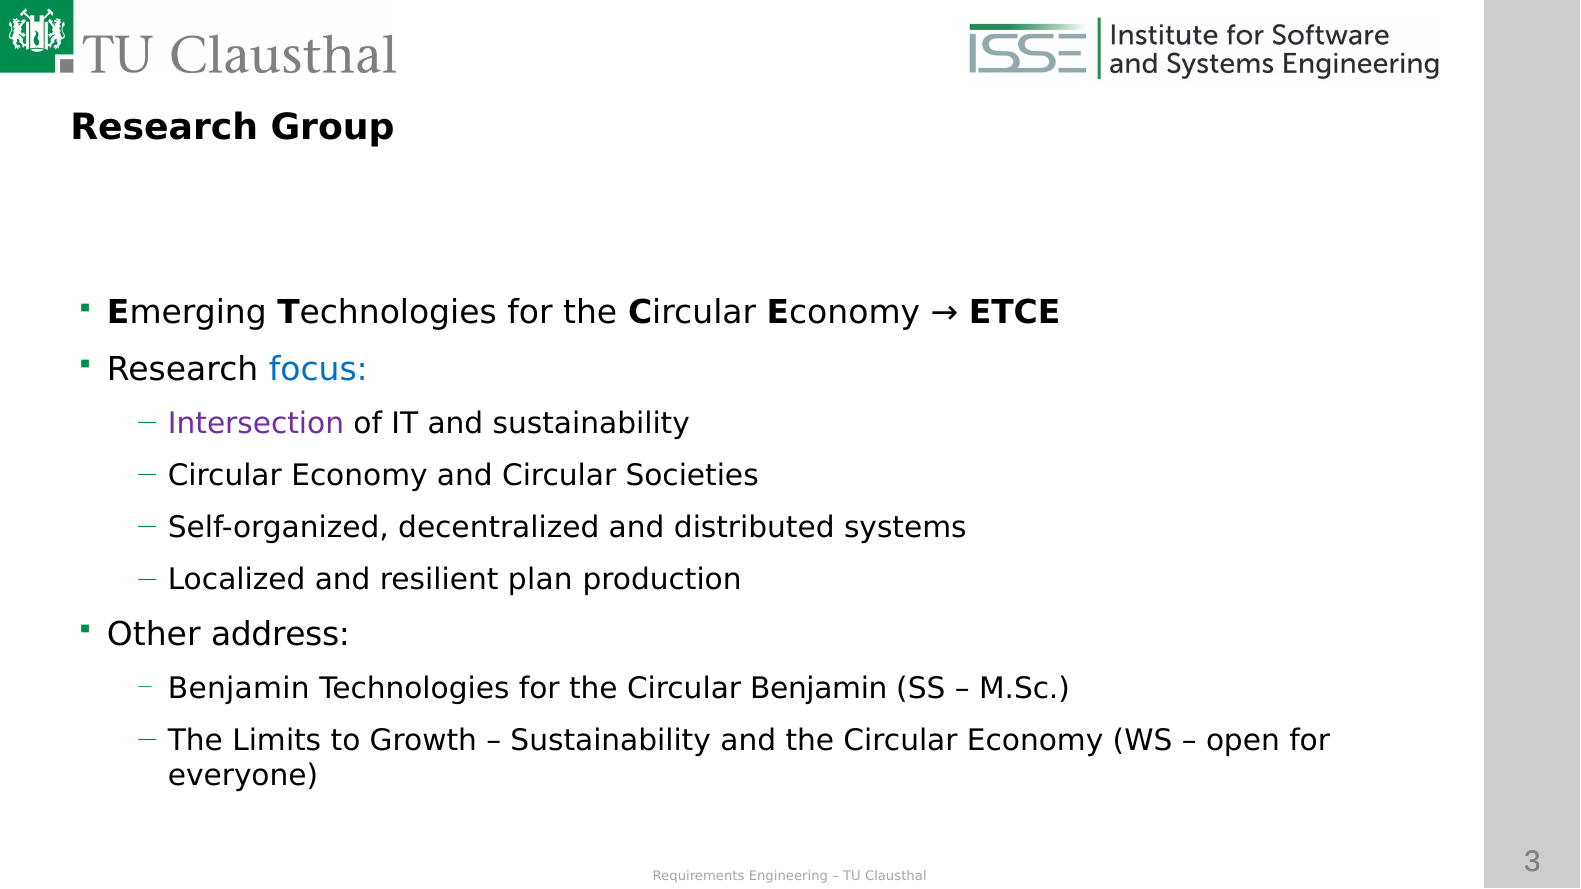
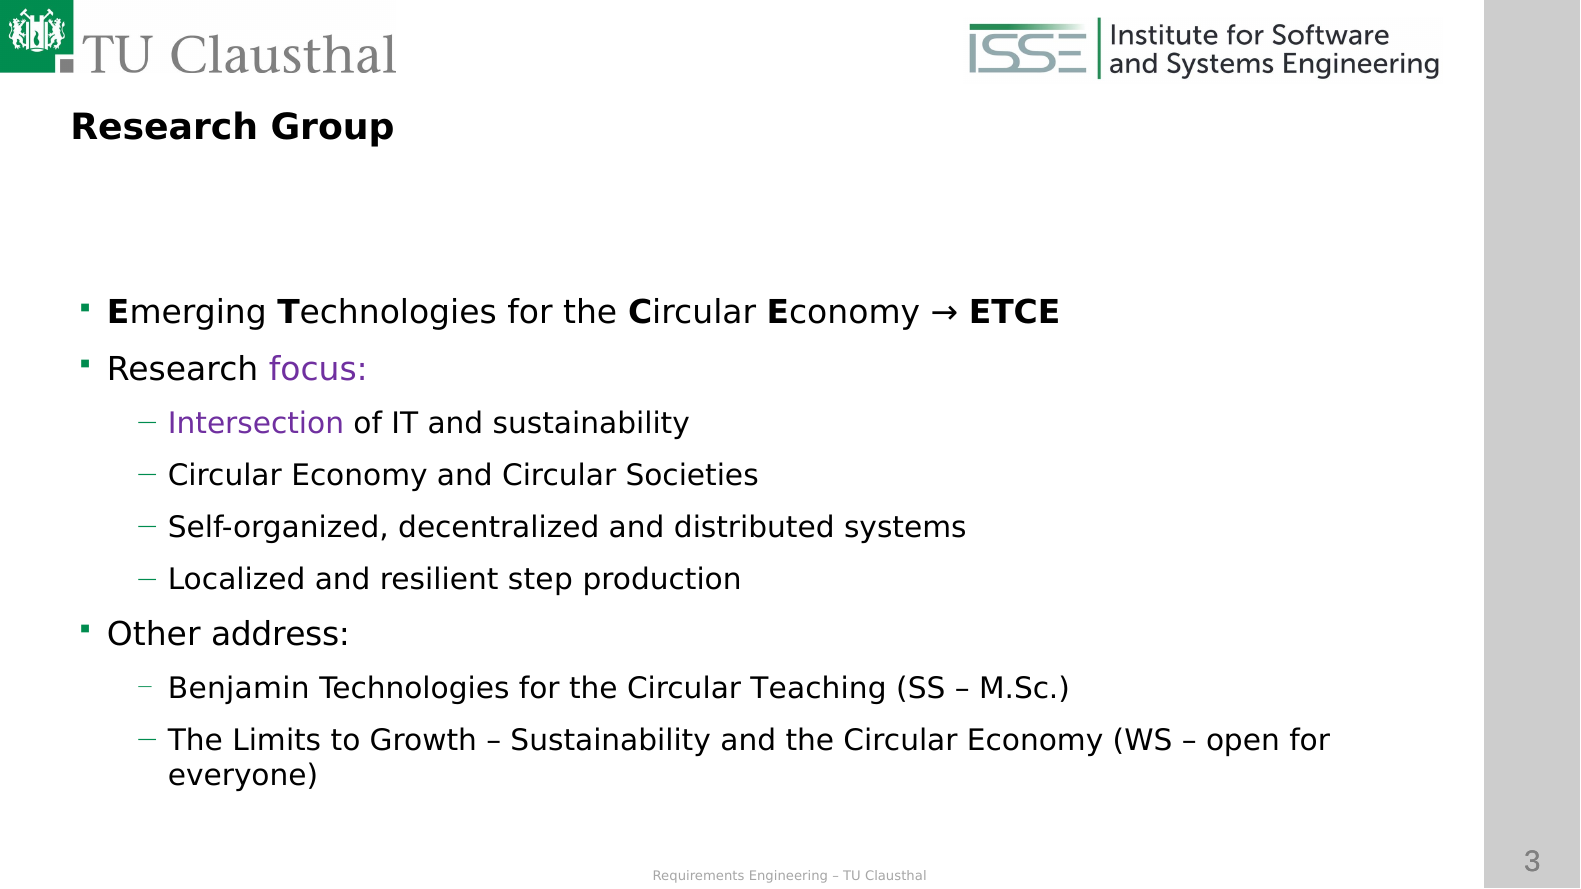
focus colour: blue -> purple
plan: plan -> step
Circular Benjamin: Benjamin -> Teaching
